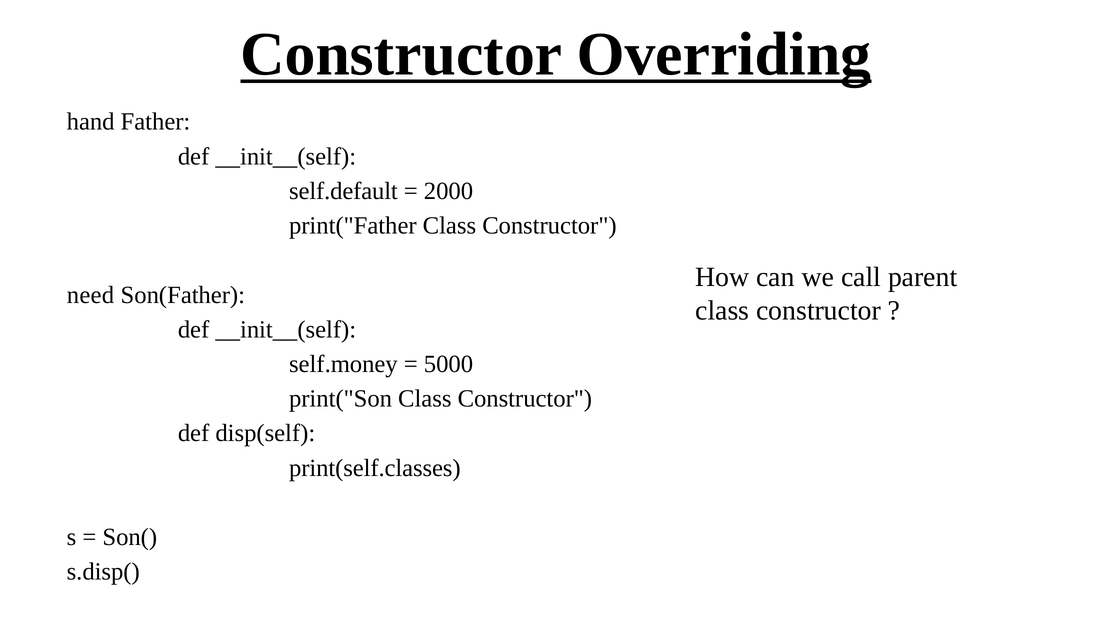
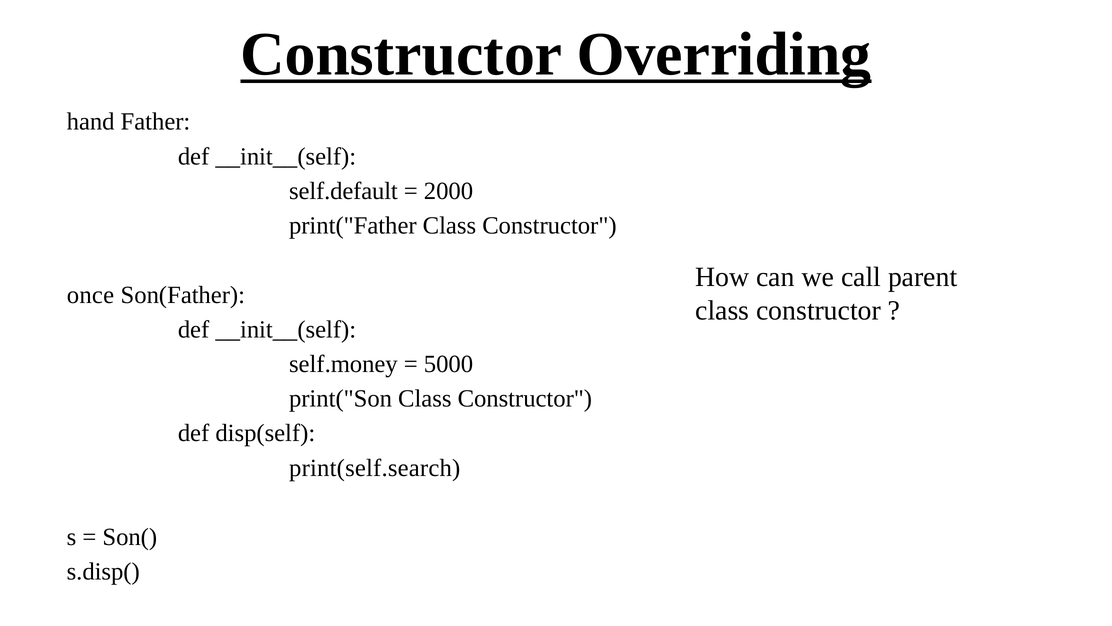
need: need -> once
print(self.classes: print(self.classes -> print(self.search
